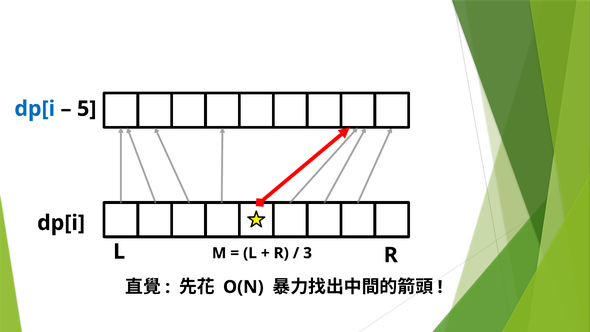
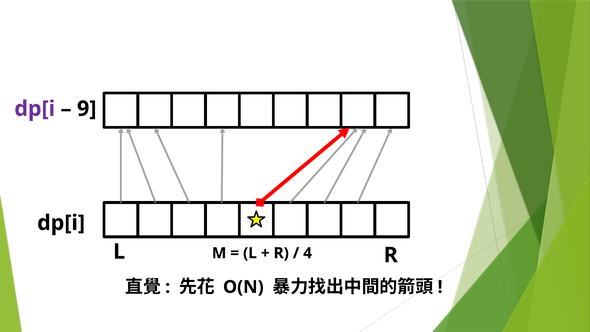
dp[i at (35, 109) colour: blue -> purple
5: 5 -> 9
3: 3 -> 4
